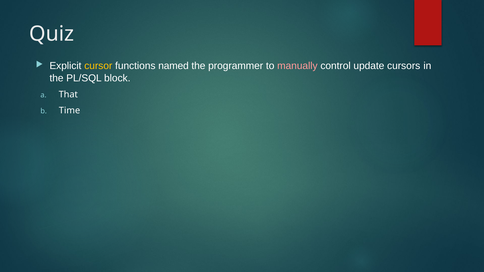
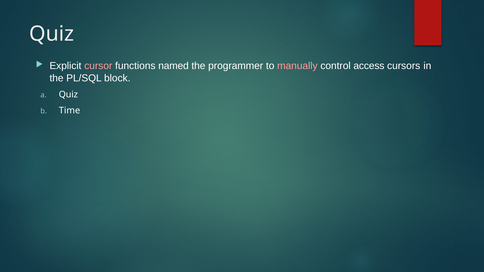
cursor colour: yellow -> pink
update: update -> access
That at (68, 95): That -> Quiz
